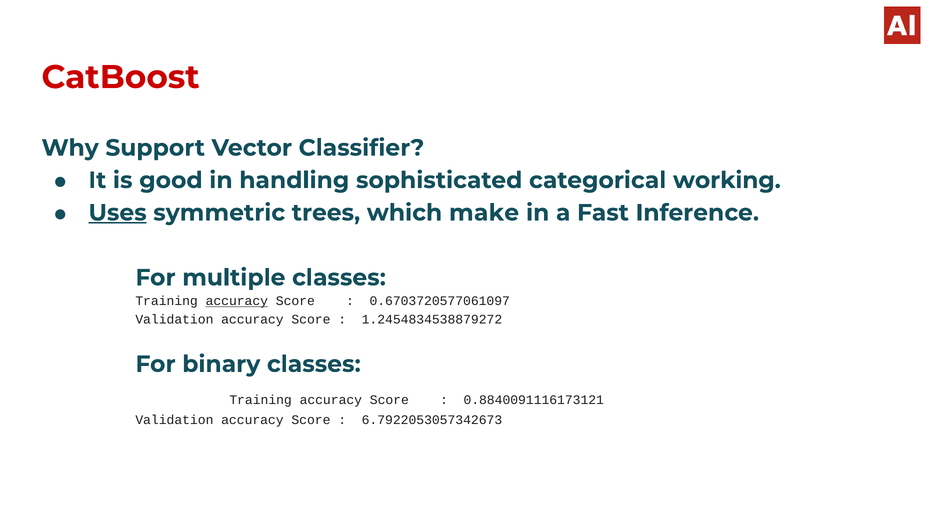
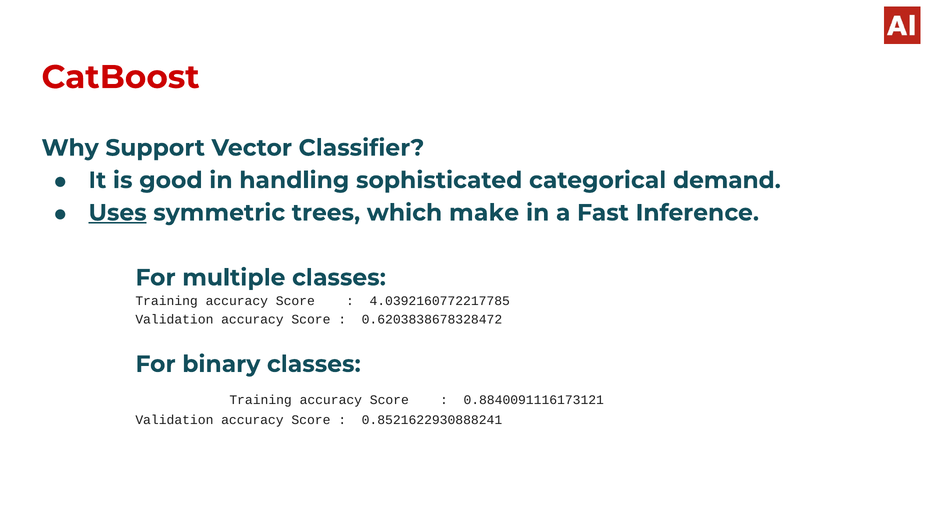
working: working -> demand
accuracy at (237, 301) underline: present -> none
0.6703720577061097: 0.6703720577061097 -> 4.0392160772217785
1.2454834538879272: 1.2454834538879272 -> 0.6203838678328472
6.7922053057342673: 6.7922053057342673 -> 0.8521622930888241
